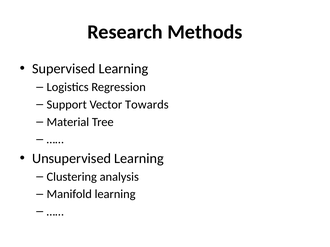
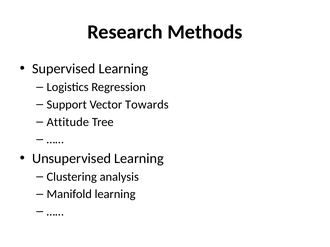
Material: Material -> Attitude
